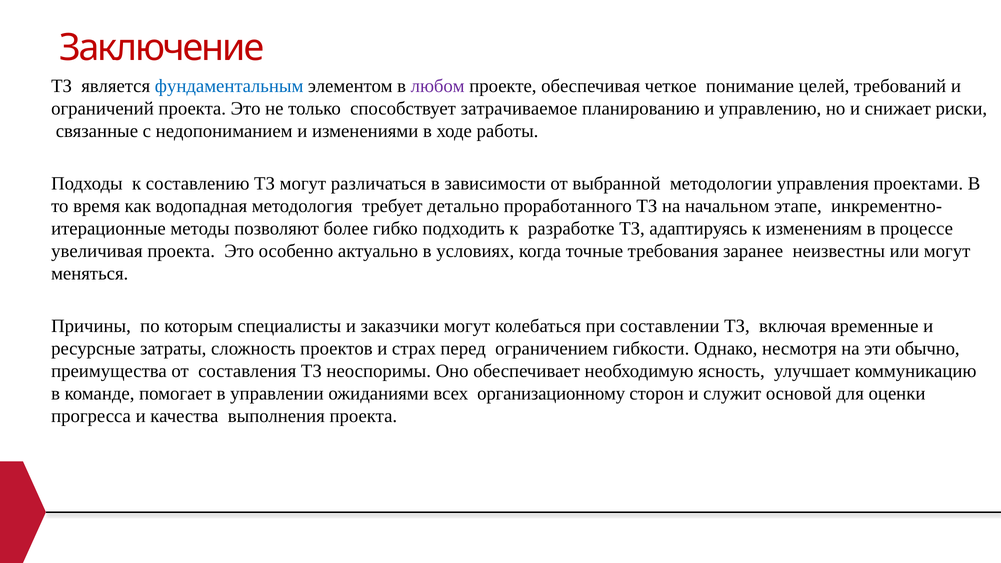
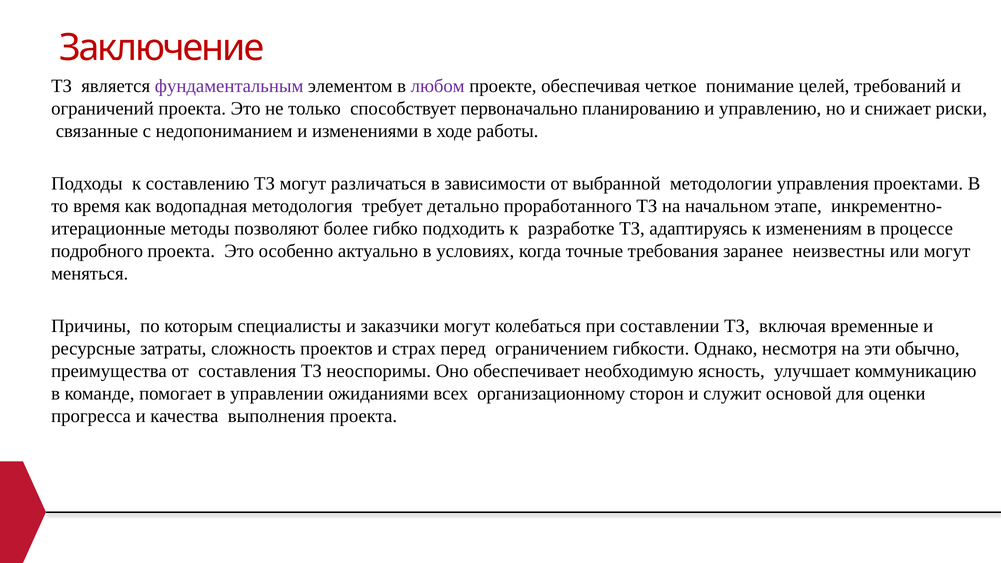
фундаментальным colour: blue -> purple
затрачиваемое: затрачиваемое -> первоначально
увеличивая: увеличивая -> подробного
